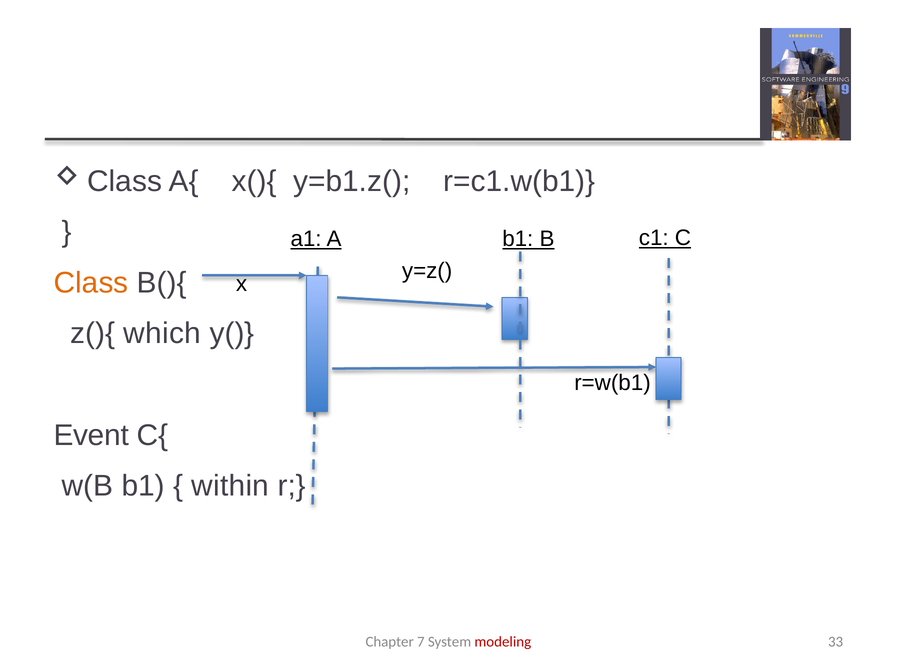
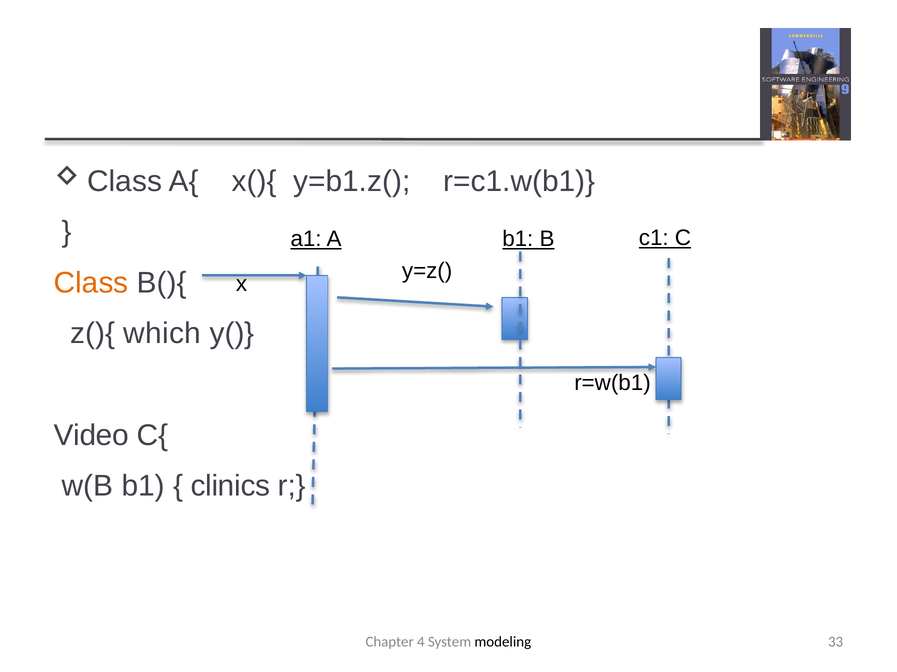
Event: Event -> Video
within: within -> clinics
7: 7 -> 4
modeling colour: red -> black
